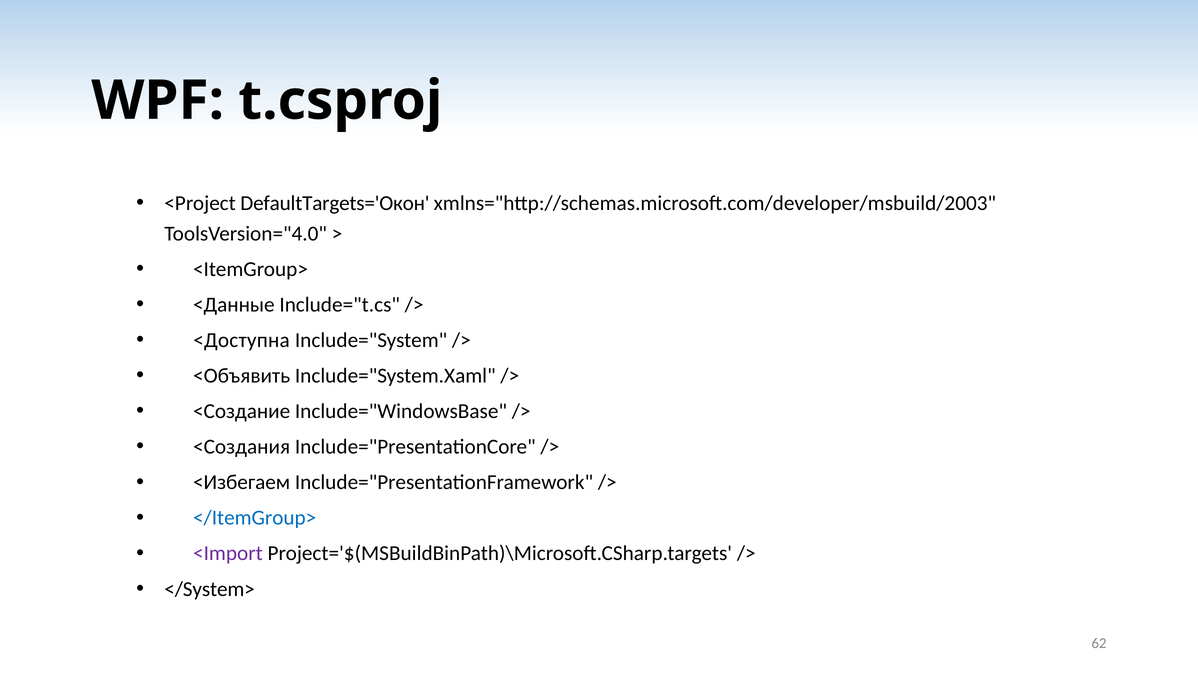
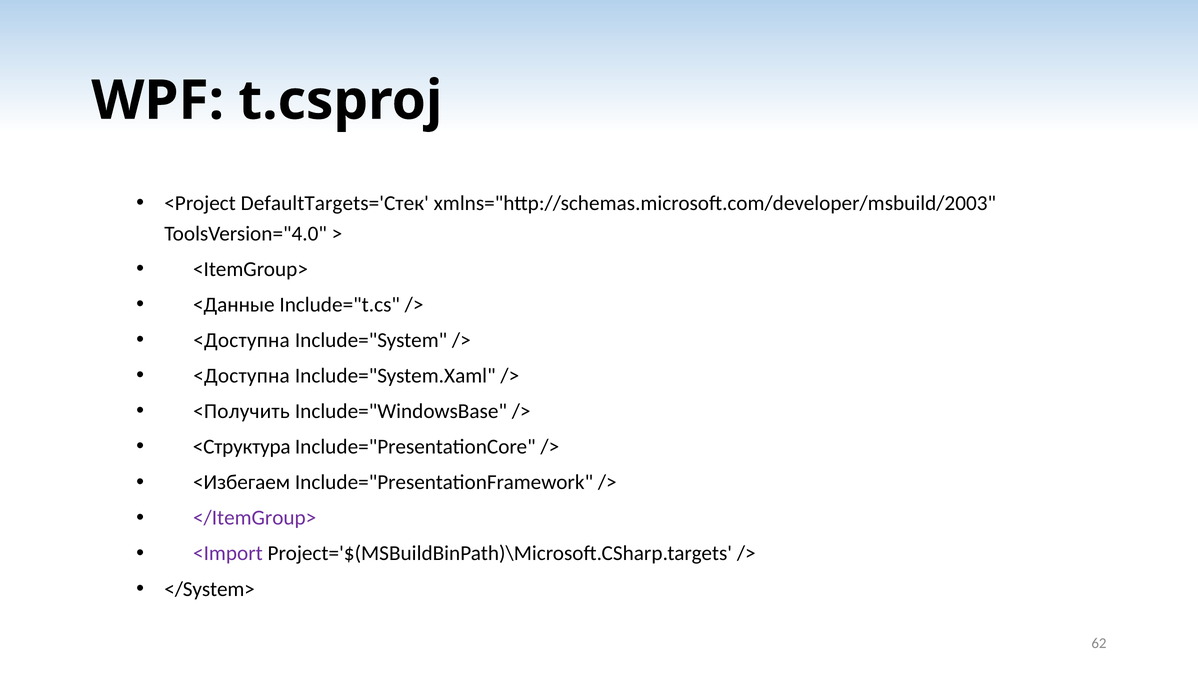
DefaultTargets='Окон: DefaultTargets='Окон -> DefaultTargets='Стек
<Объявить at (242, 376): <Объявить -> <Доступна
<Создание: <Создание -> <Получить
<Создания: <Создания -> <Структура
</ItemGroup> colour: blue -> purple
